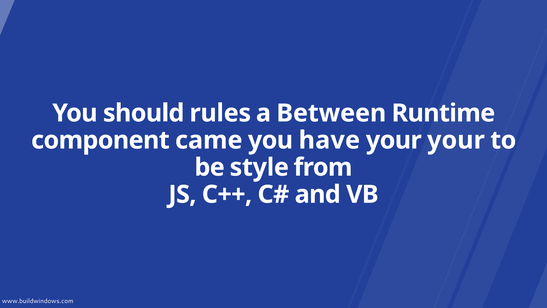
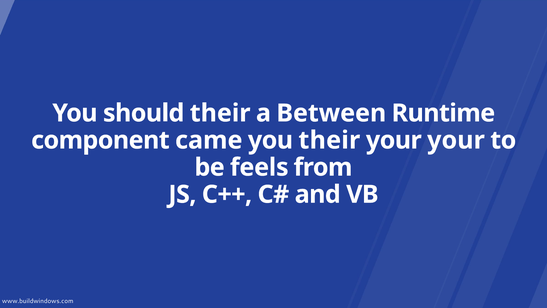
should rules: rules -> their
you have: have -> their
style: style -> feels
